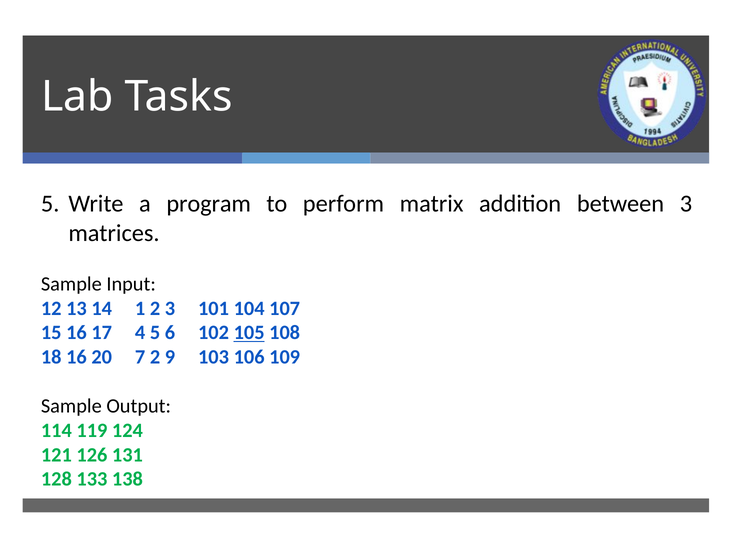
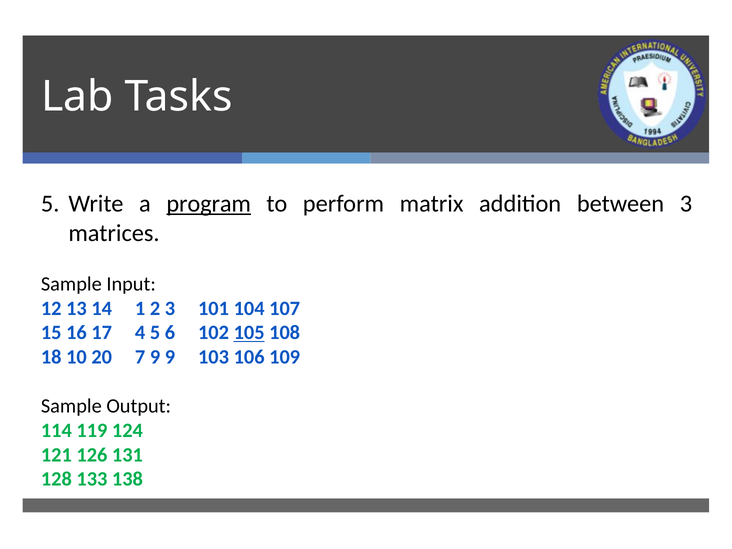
program underline: none -> present
18 16: 16 -> 10
7 2: 2 -> 9
